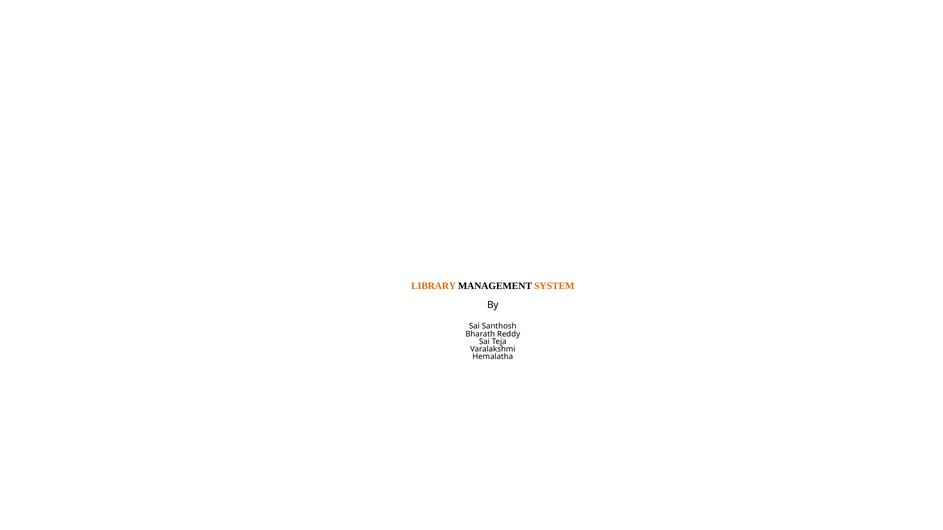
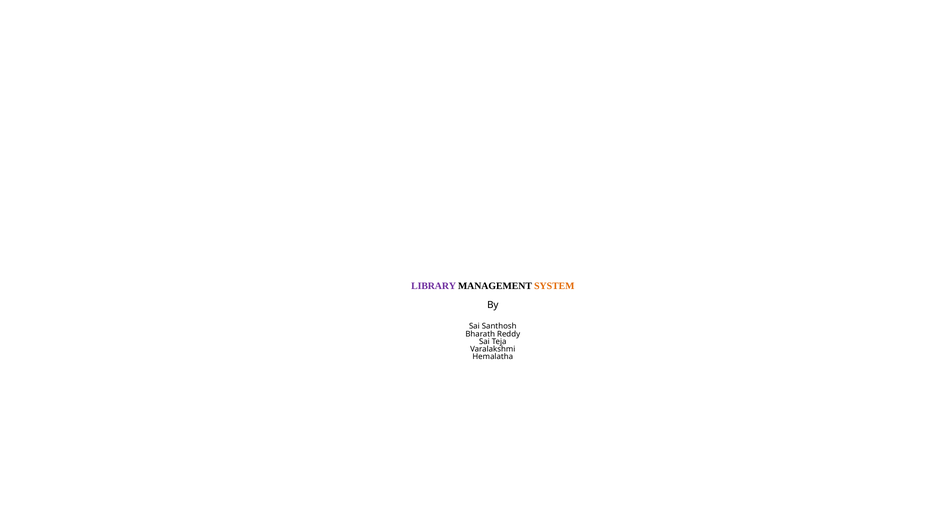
LIBRARY colour: orange -> purple
